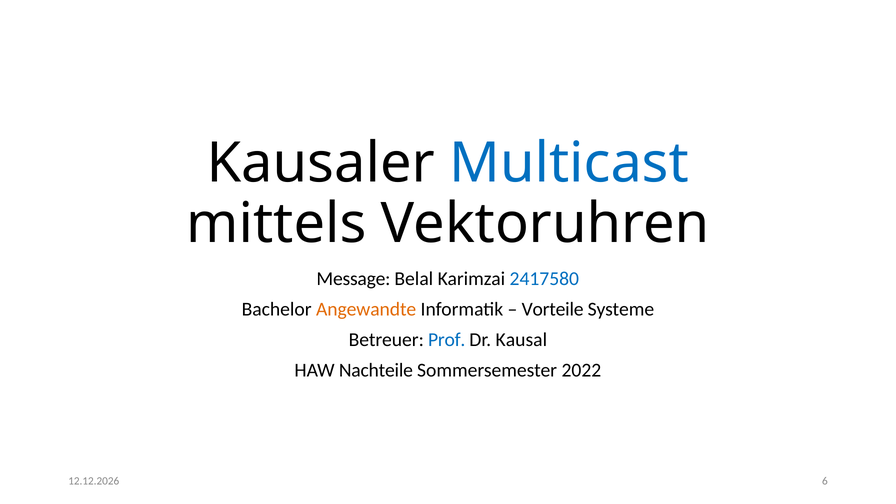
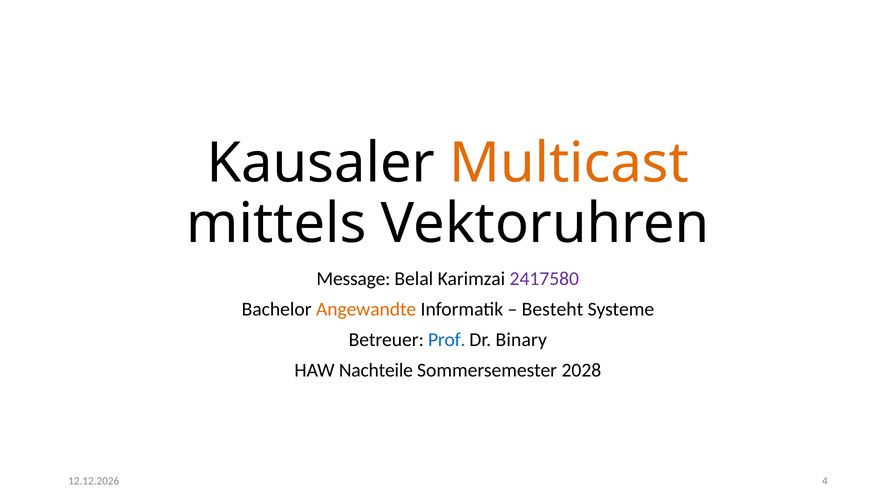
Multicast colour: blue -> orange
2417580 colour: blue -> purple
Vorteile: Vorteile -> Besteht
Kausal: Kausal -> Binary
2022: 2022 -> 2028
6: 6 -> 4
